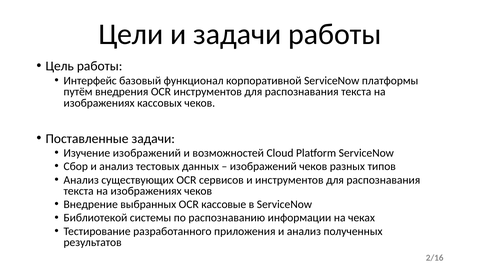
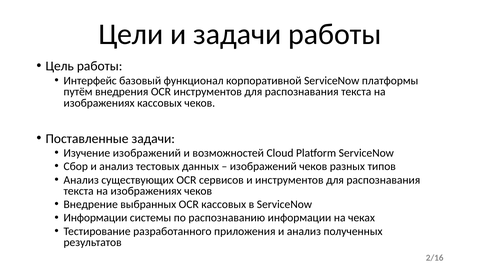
OCR кассовые: кассовые -> кассовых
Библиотекой at (95, 218): Библиотекой -> Информации
